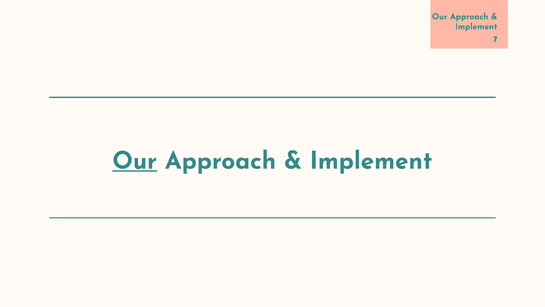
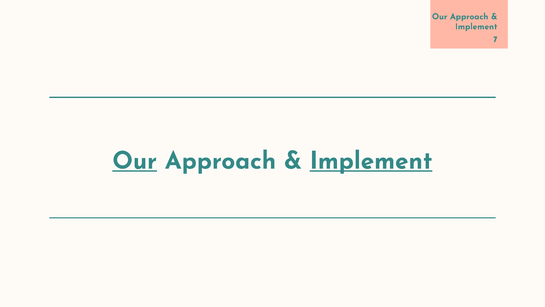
Implement at (371, 160) underline: none -> present
